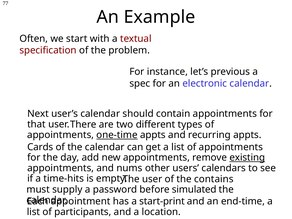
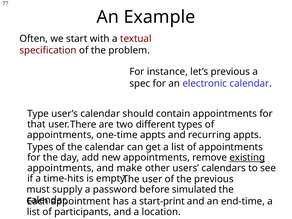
Next: Next -> Type
one-time underline: present -> none
Cards at (40, 147): Cards -> Types
nums: nums -> make
the contains: contains -> previous
